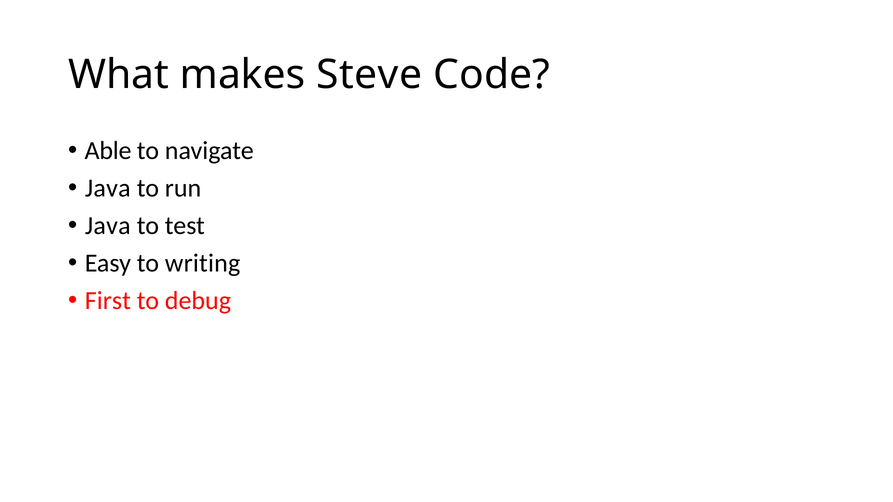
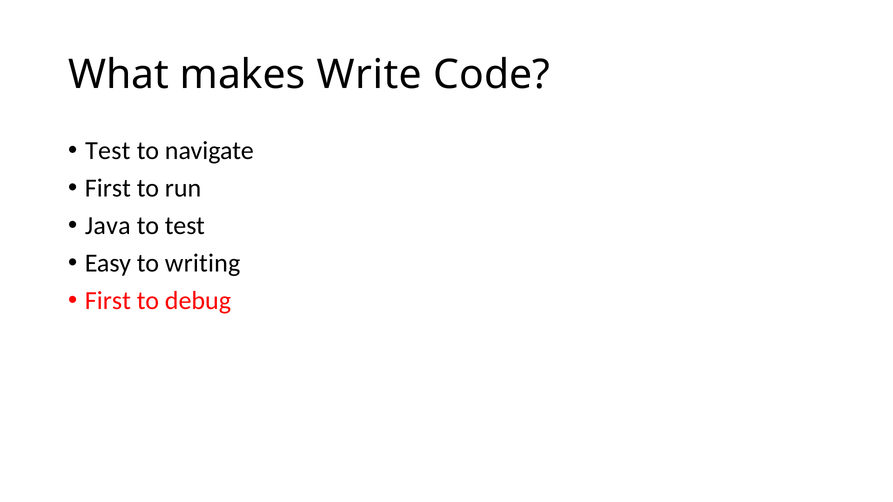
Steve: Steve -> Write
Able at (108, 151): Able -> Test
Java at (108, 188): Java -> First
